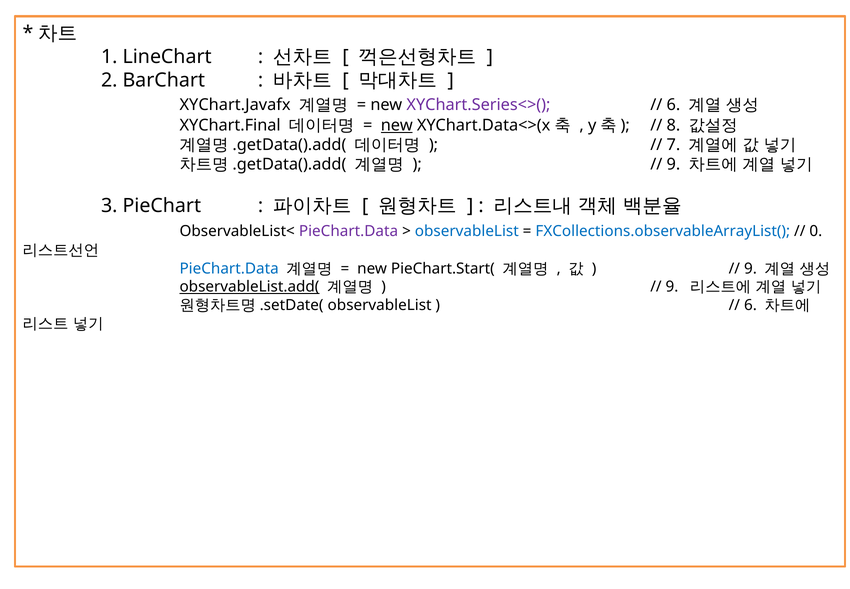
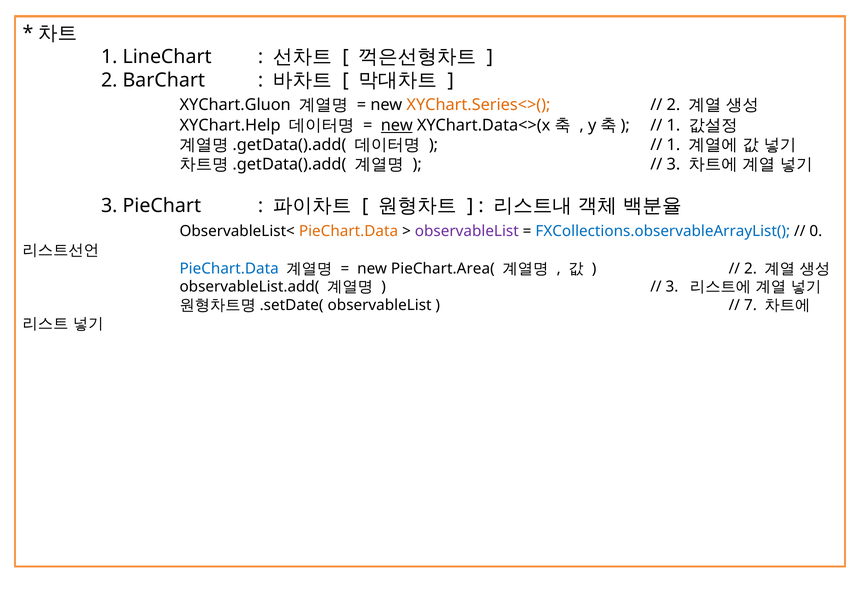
XYChart.Javafx: XYChart.Javafx -> XYChart.Gluon
XYChart.Series<>( colour: purple -> orange
6 at (673, 105): 6 -> 2
XYChart.Final: XYChart.Final -> XYChart.Help
8 at (673, 125): 8 -> 1
7 at (673, 145): 7 -> 1
9 at (673, 164): 9 -> 3
PieChart.Data at (349, 231) colour: purple -> orange
observableList at (467, 231) colour: blue -> purple
PieChart.Start(: PieChart.Start( -> PieChart.Area(
9 at (750, 268): 9 -> 2
observableList.add( underline: present -> none
9 at (672, 287): 9 -> 3
6 at (750, 305): 6 -> 7
